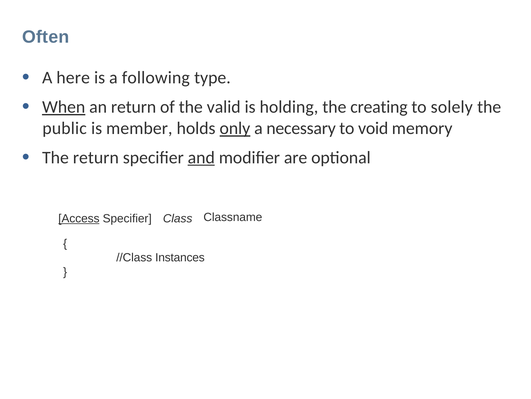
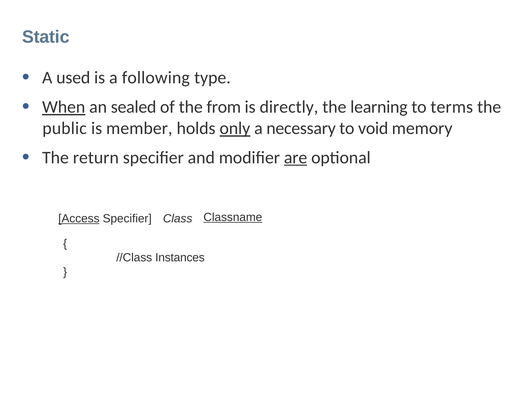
Often: Often -> Static
here: here -> used
an return: return -> sealed
valid: valid -> from
holding: holding -> directly
creating: creating -> learning
solely: solely -> terms
and underline: present -> none
are underline: none -> present
Classname underline: none -> present
